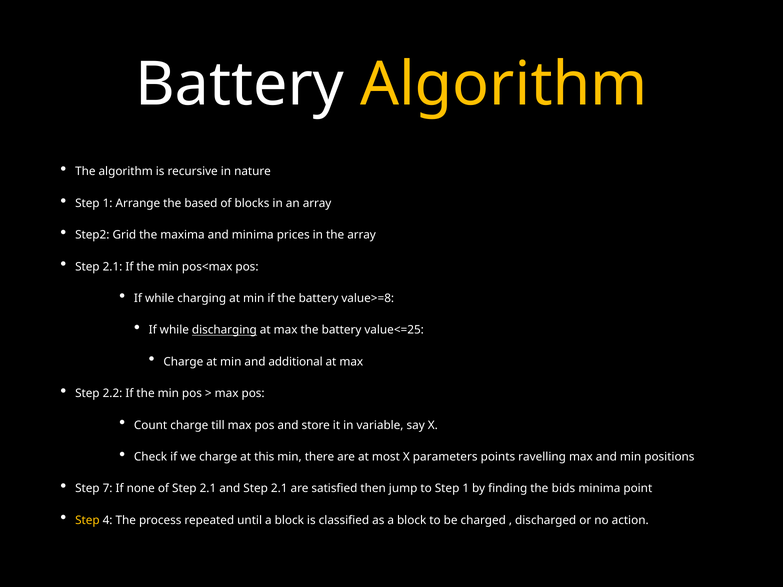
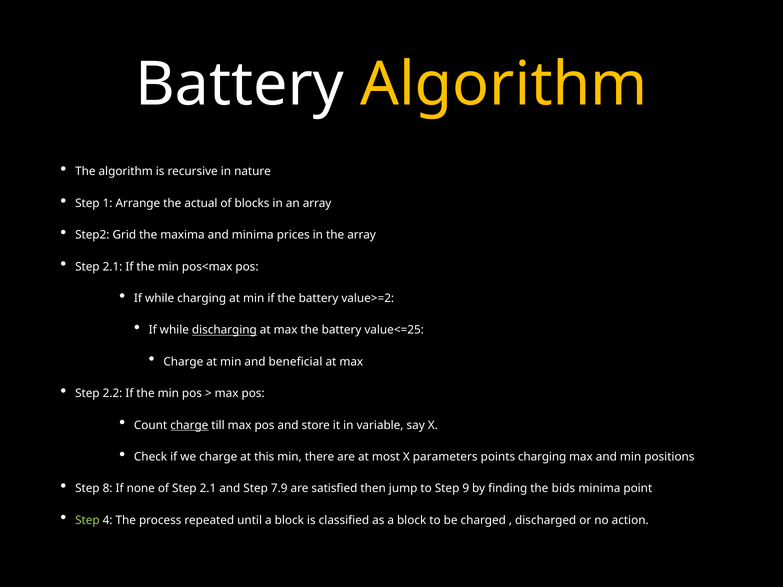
based: based -> actual
value>=8: value>=8 -> value>=2
additional: additional -> beneficial
charge at (189, 425) underline: none -> present
points ravelling: ravelling -> charging
7: 7 -> 8
and Step 2.1: 2.1 -> 7.9
to Step 1: 1 -> 9
Step at (87, 520) colour: yellow -> light green
